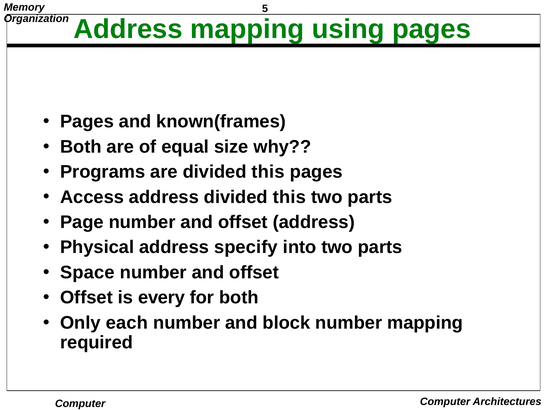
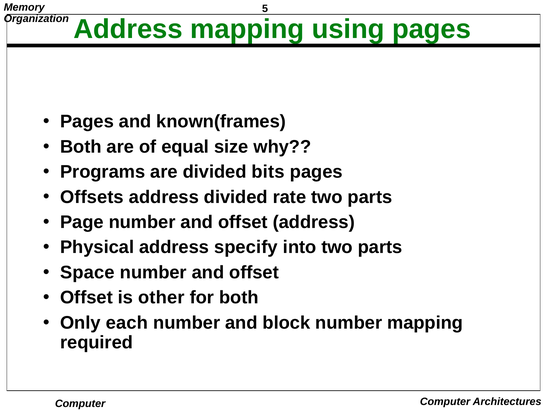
are divided this: this -> bits
Access: Access -> Offsets
address divided this: this -> rate
every: every -> other
